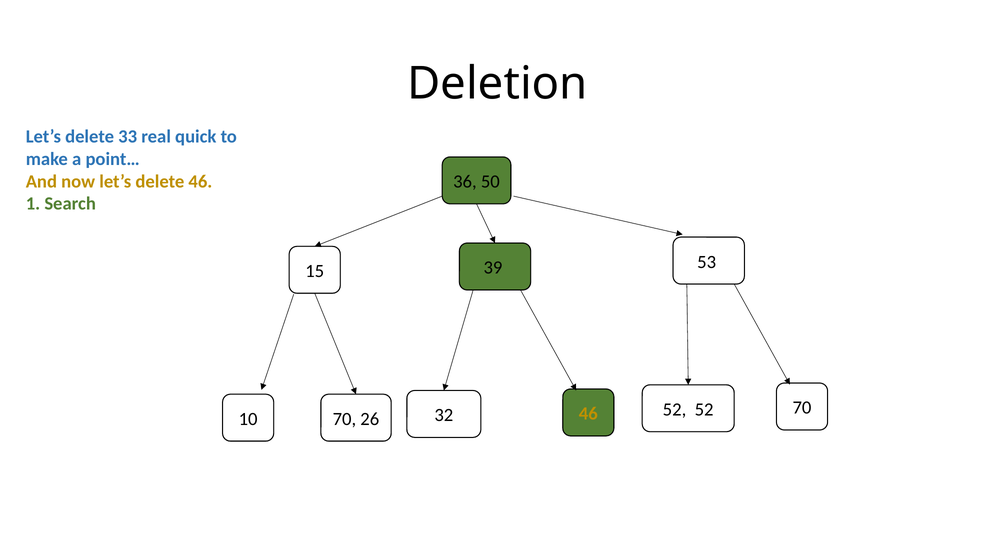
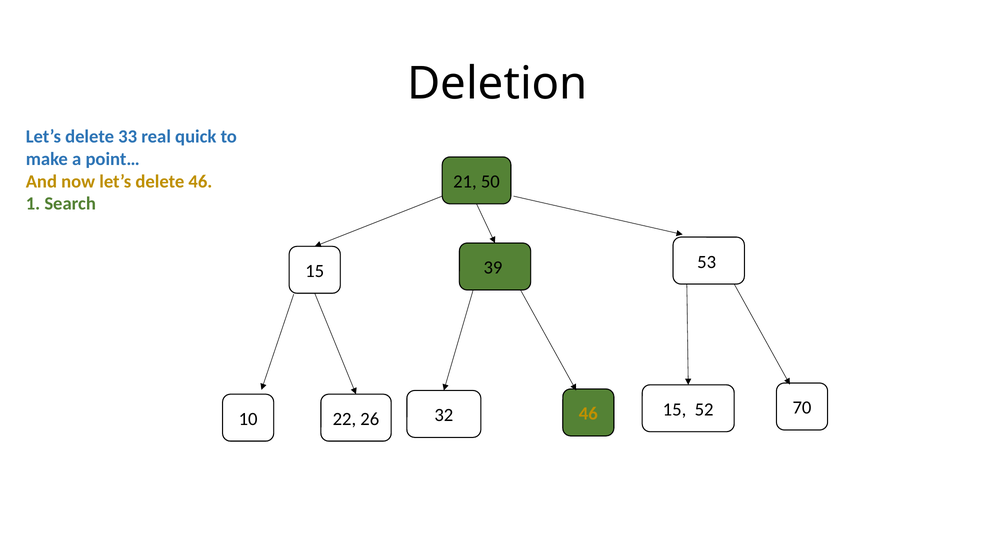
36: 36 -> 21
52 at (675, 410): 52 -> 15
10 70: 70 -> 22
